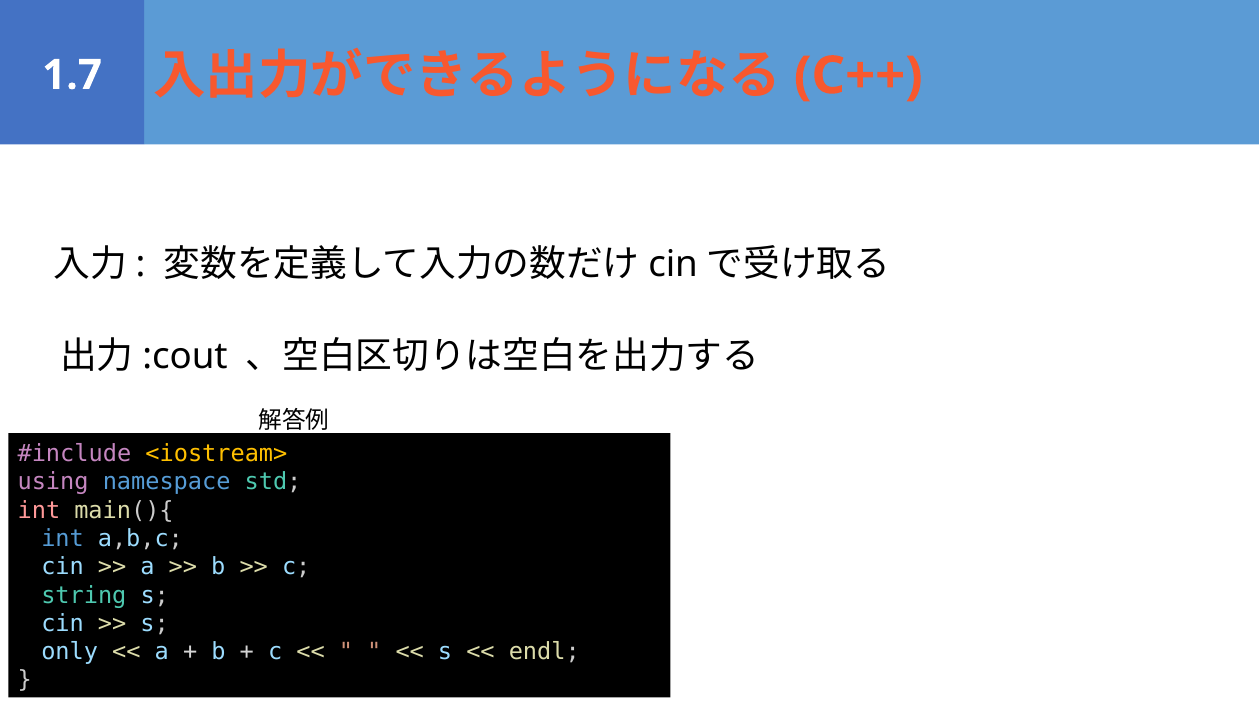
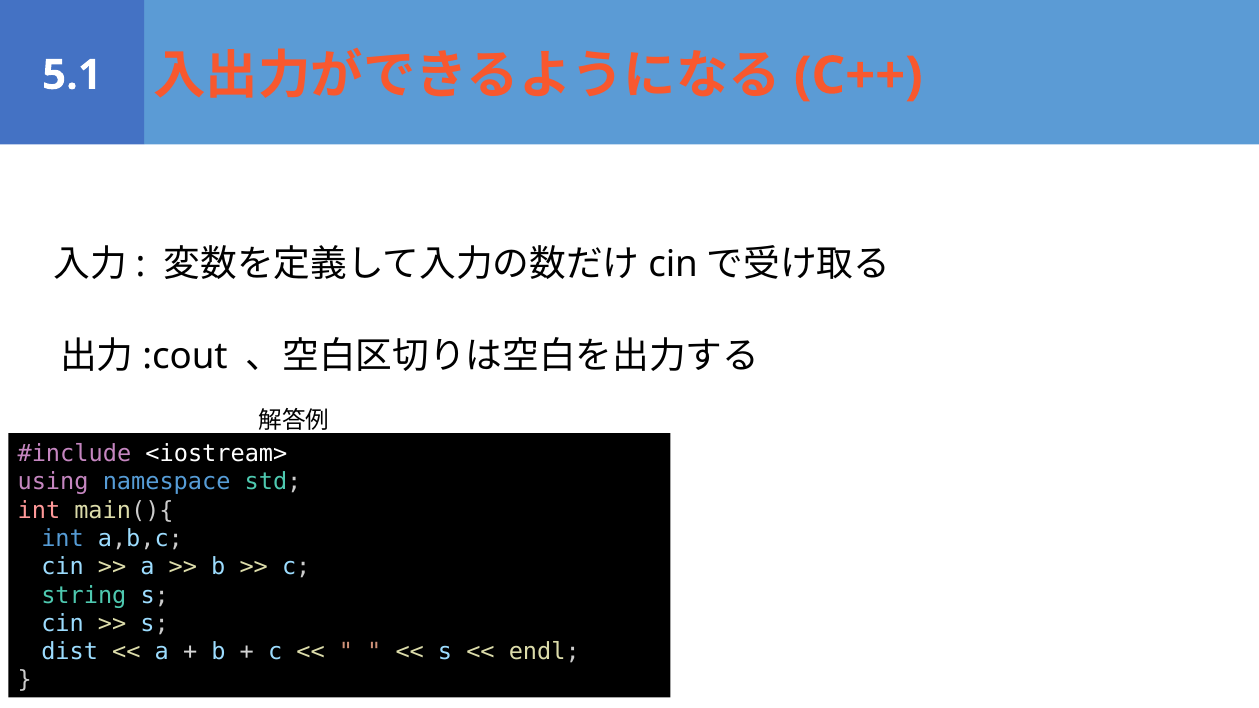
1.7: 1.7 -> 5.1
<iostream> colour: yellow -> white
only: only -> dist
